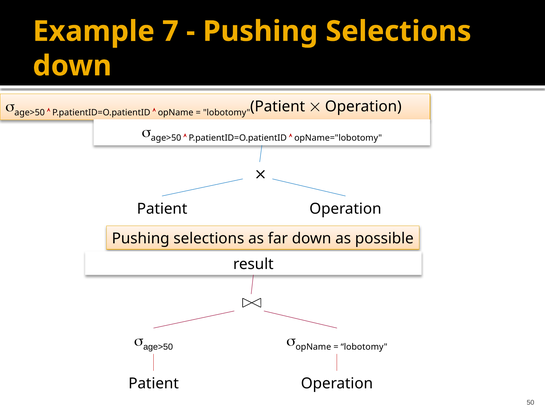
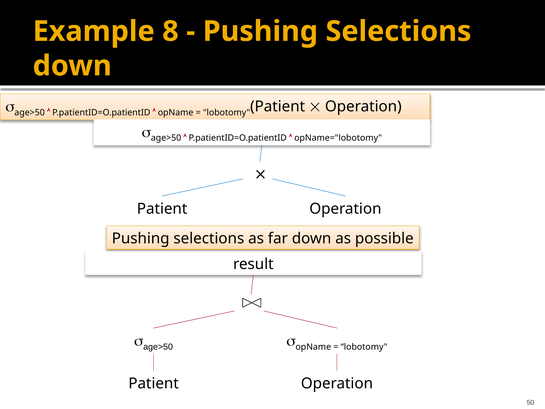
7: 7 -> 8
